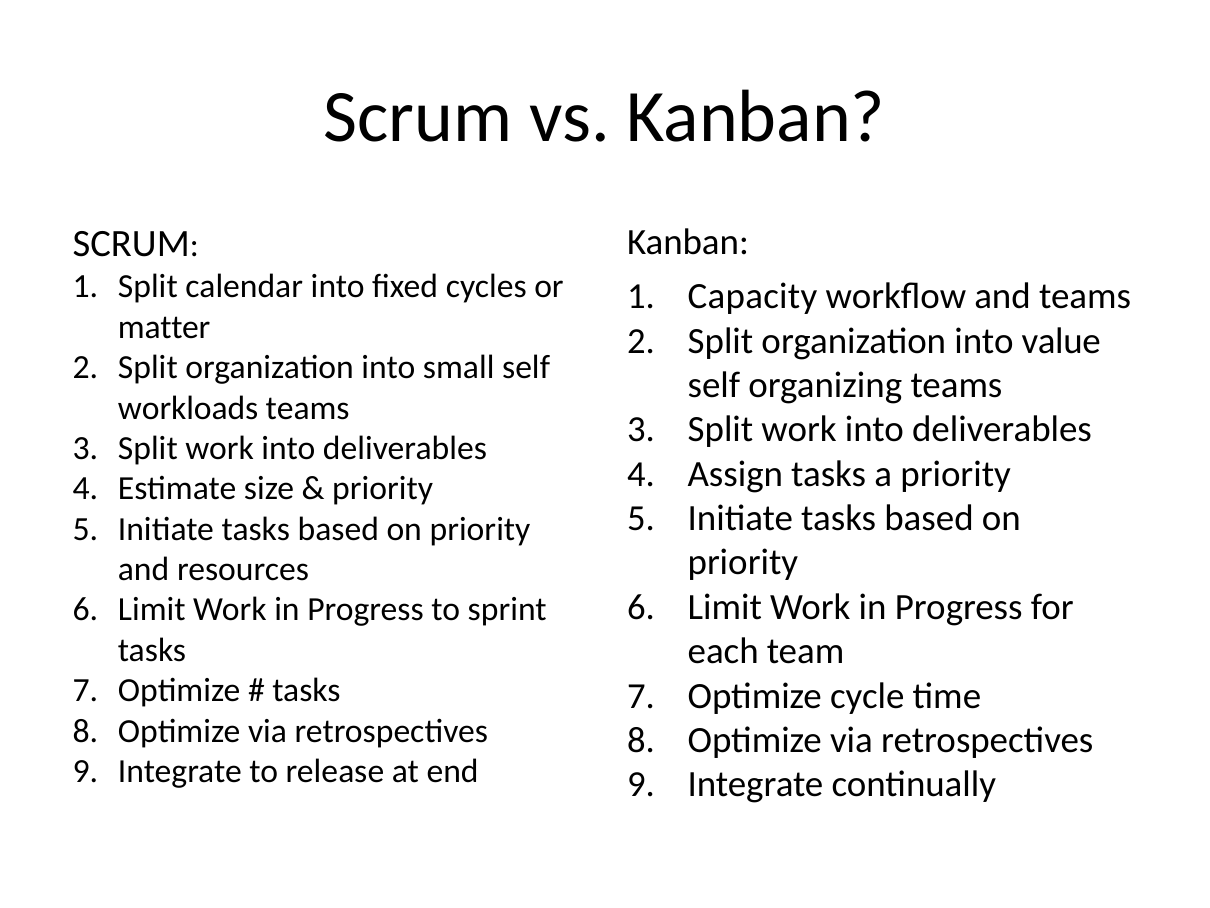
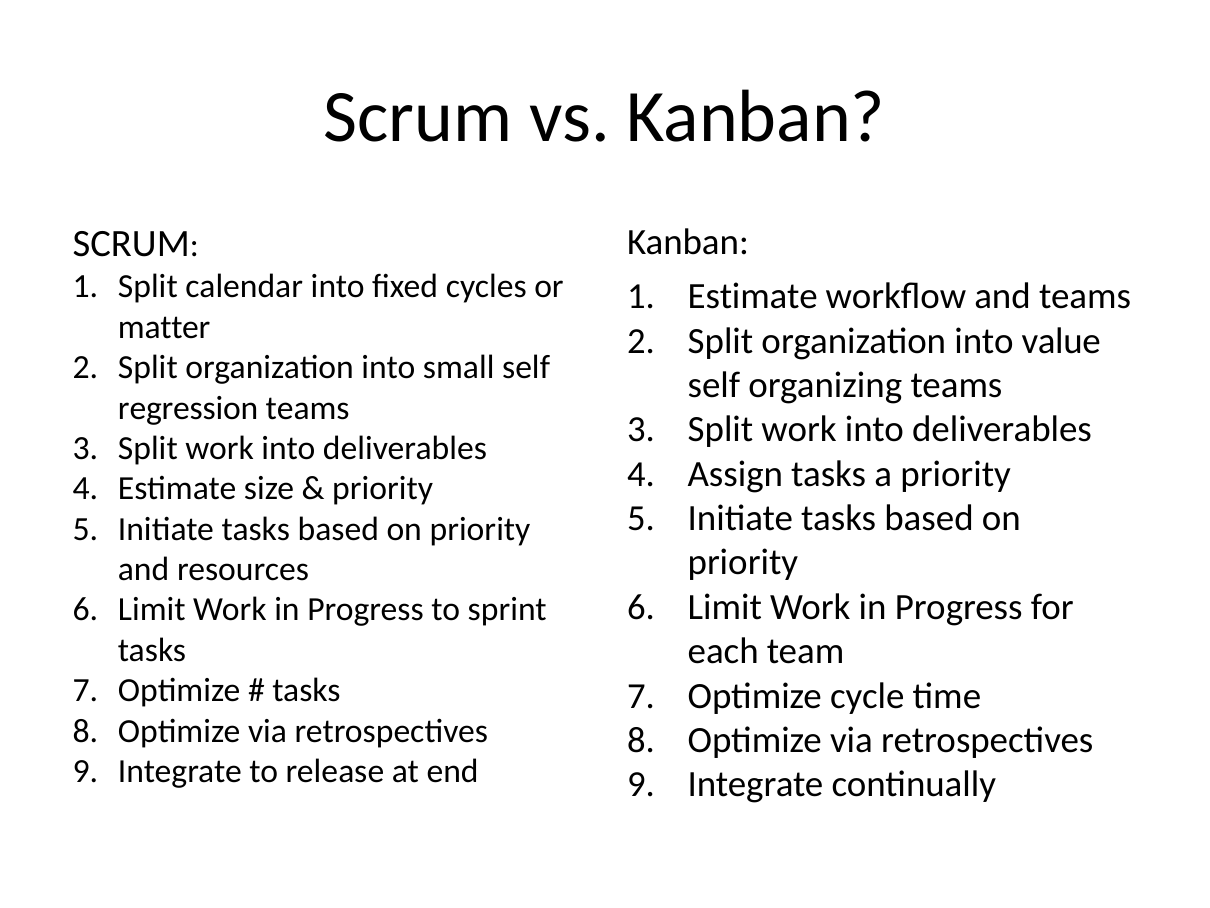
Capacity at (752, 296): Capacity -> Estimate
workloads: workloads -> regression
